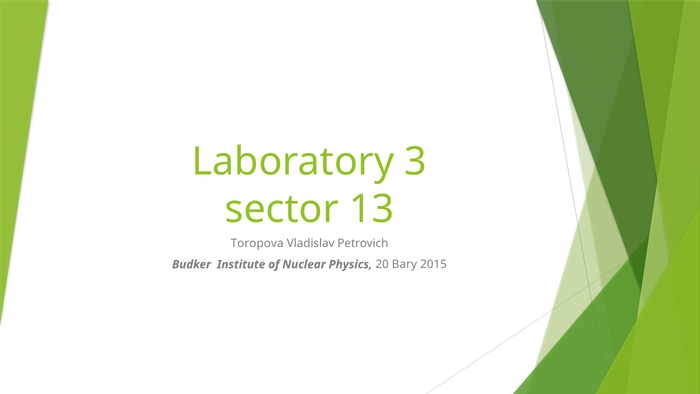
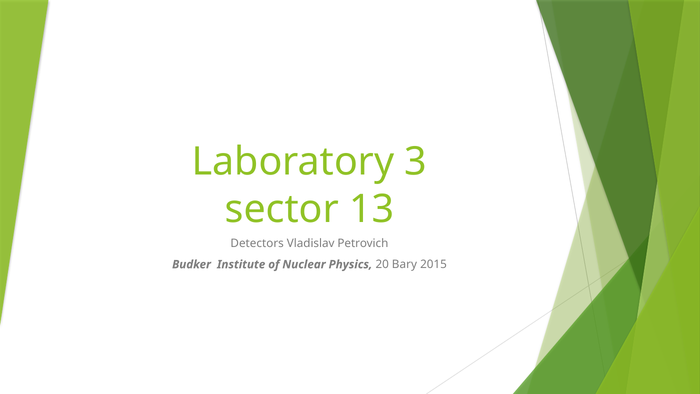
Toropova: Toropova -> Detectors
